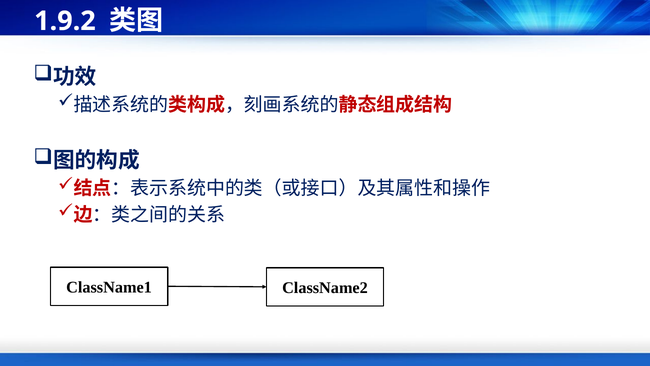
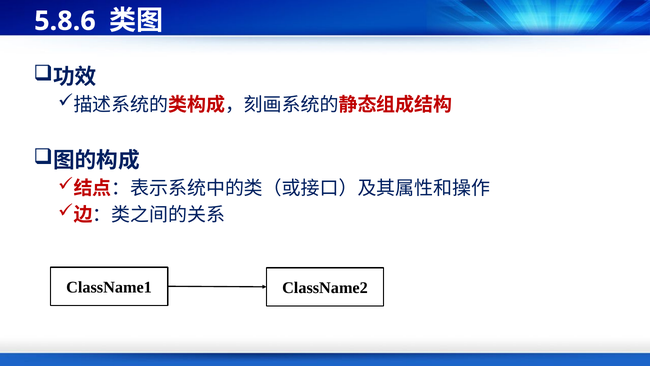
1.9.2: 1.9.2 -> 5.8.6
